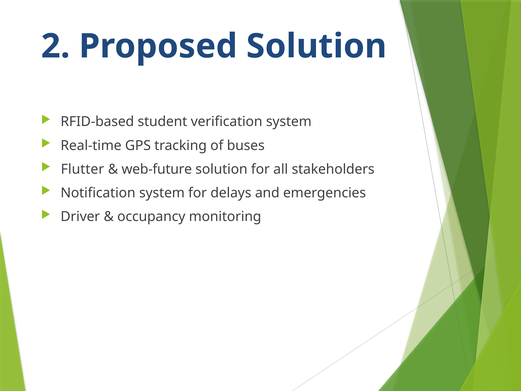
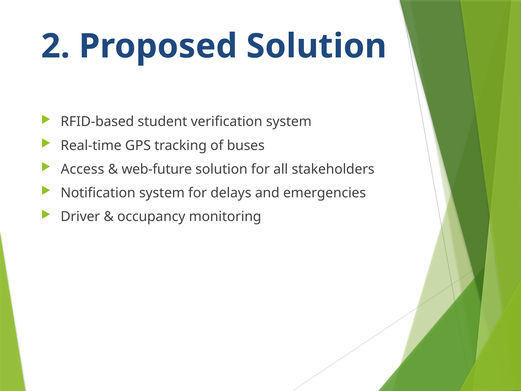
Flutter: Flutter -> Access
